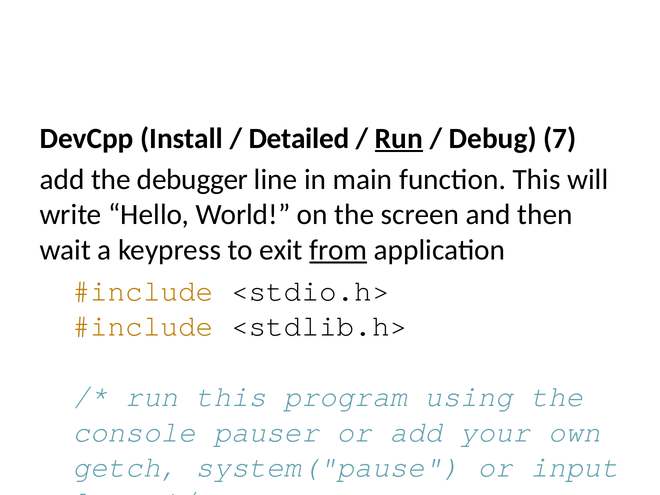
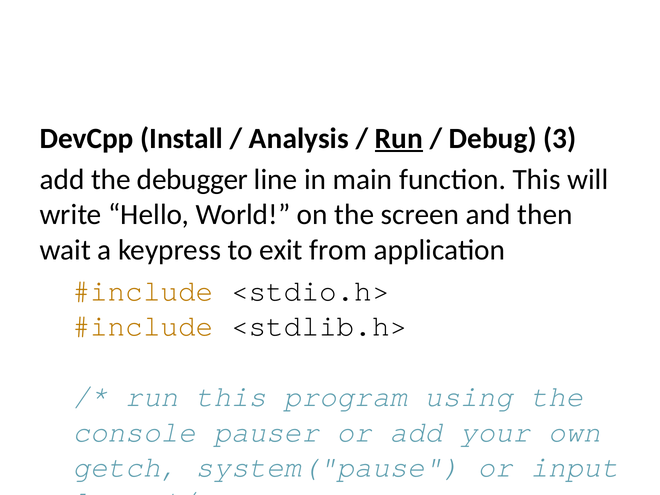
Detailed: Detailed -> Analysis
7: 7 -> 3
from underline: present -> none
